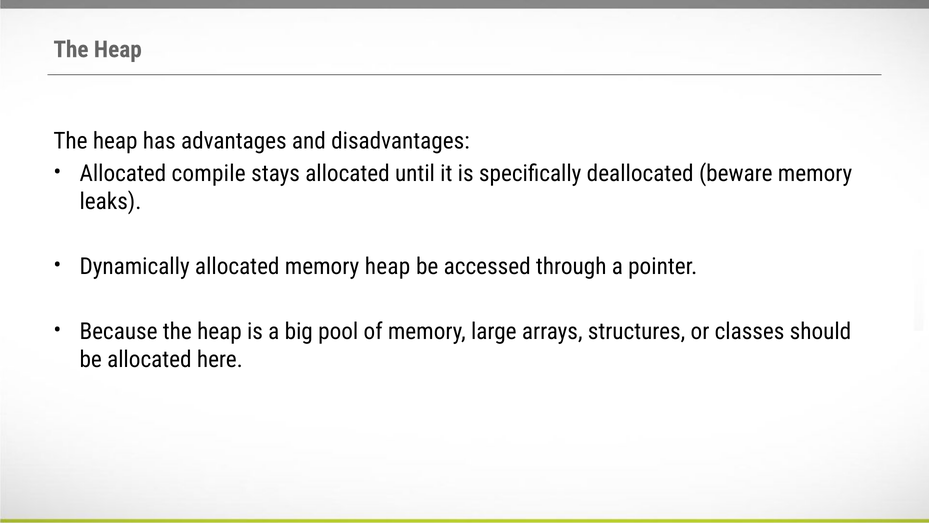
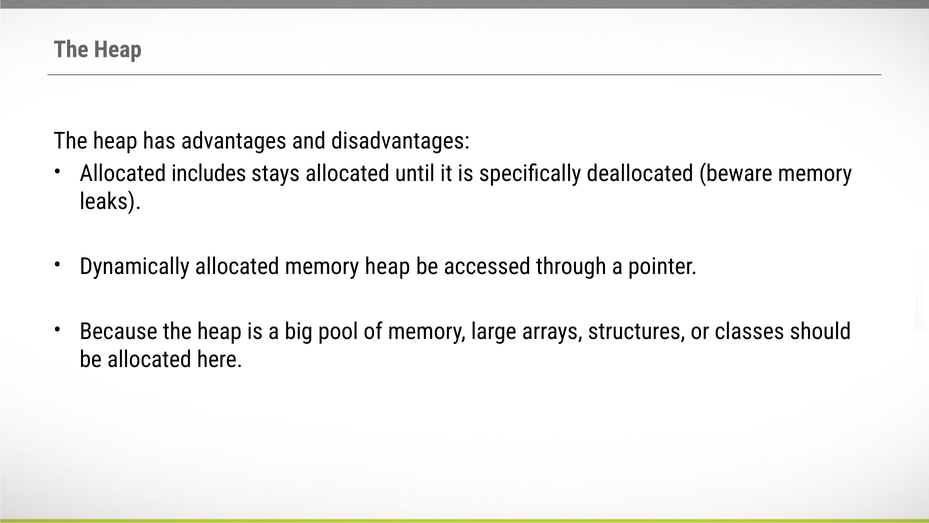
compile: compile -> includes
